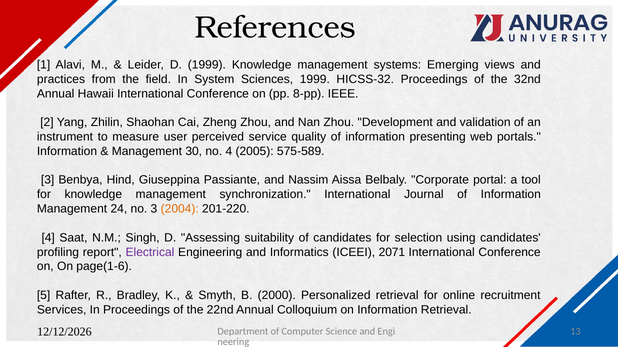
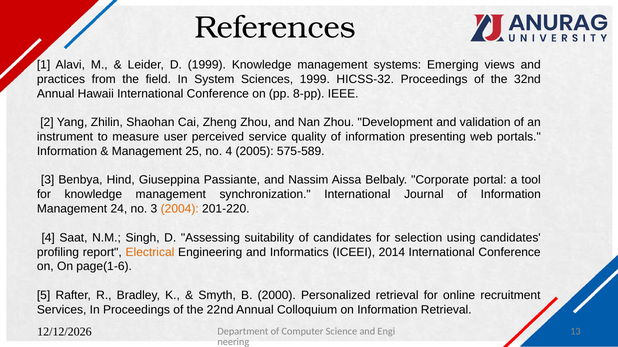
30: 30 -> 25
Electrical colour: purple -> orange
2071: 2071 -> 2014
